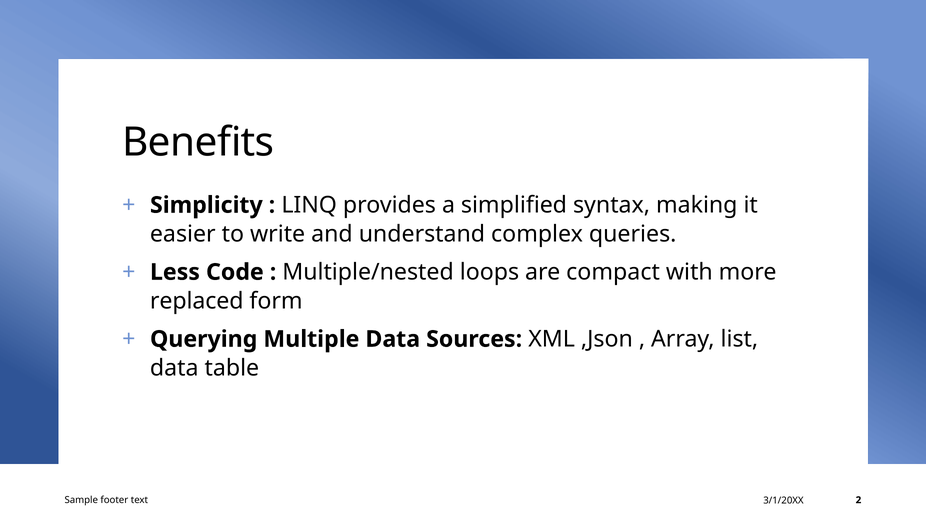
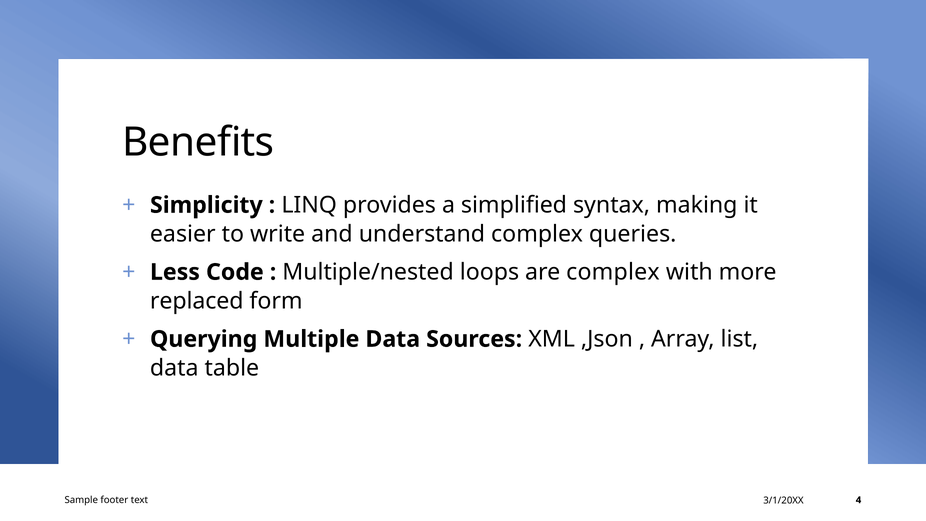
are compact: compact -> complex
2: 2 -> 4
